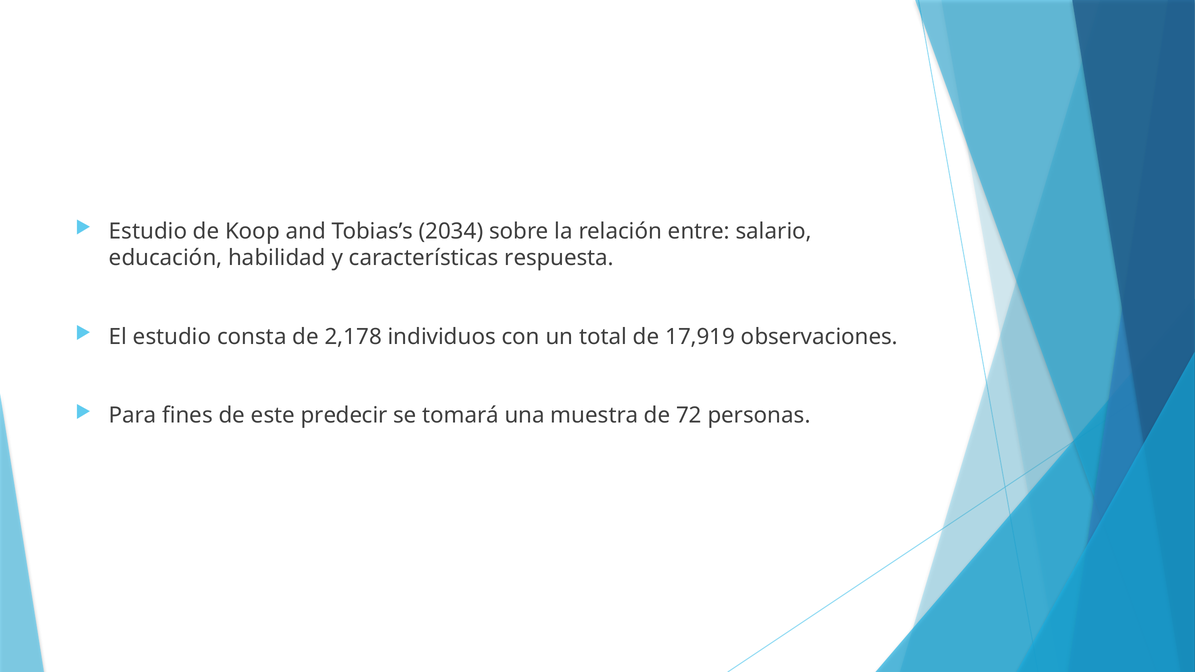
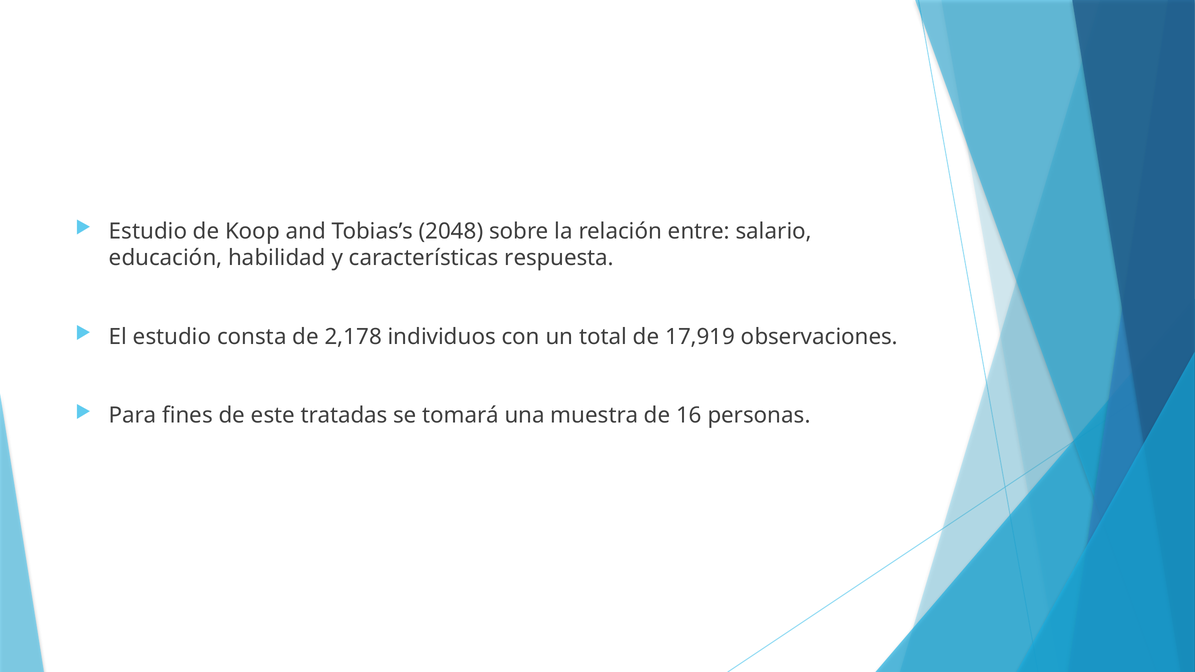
2034: 2034 -> 2048
predecir: predecir -> tratadas
72: 72 -> 16
